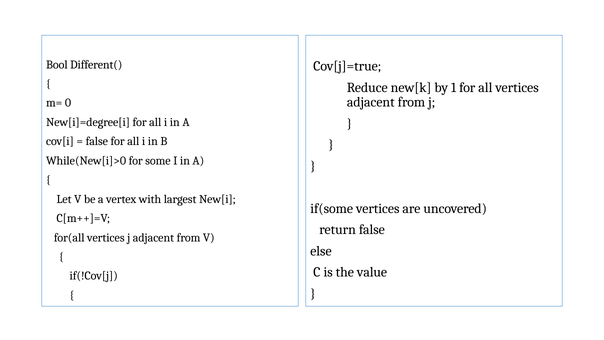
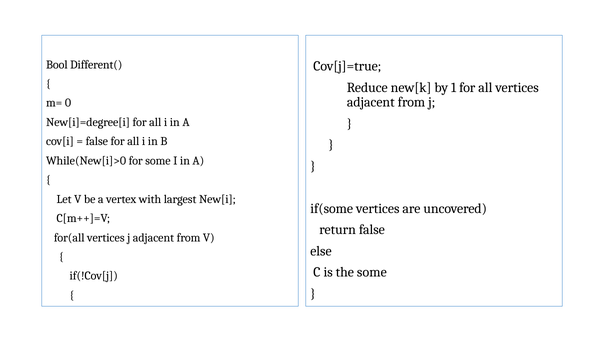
the value: value -> some
